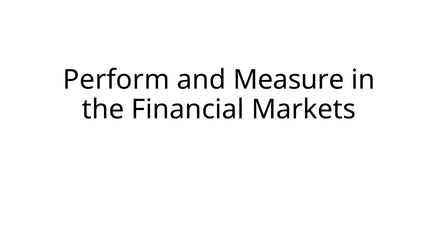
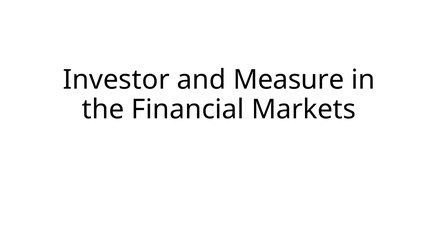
Perform: Perform -> Investor
